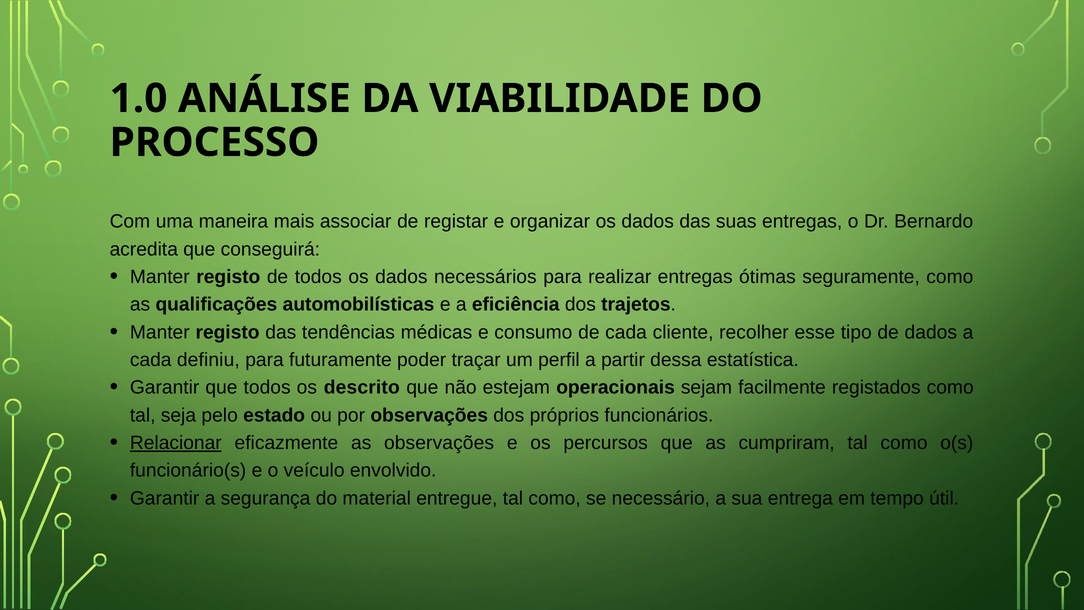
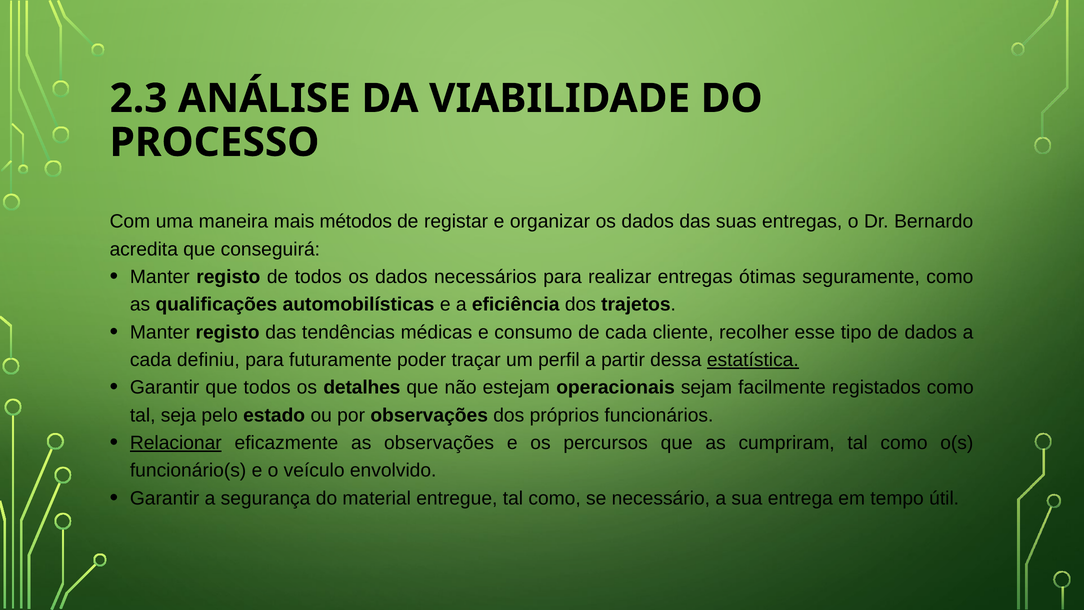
1.0: 1.0 -> 2.3
associar: associar -> métodos
estatística underline: none -> present
descrito: descrito -> detalhes
